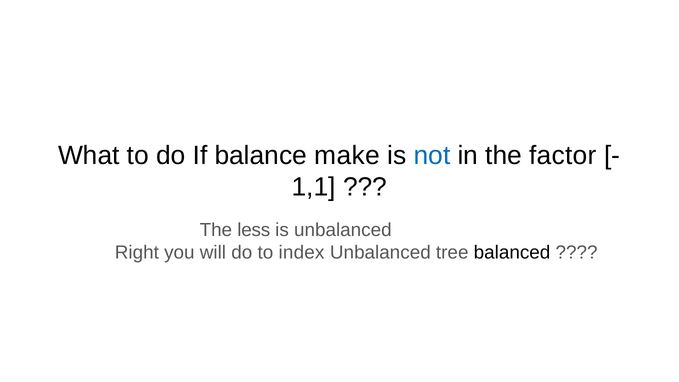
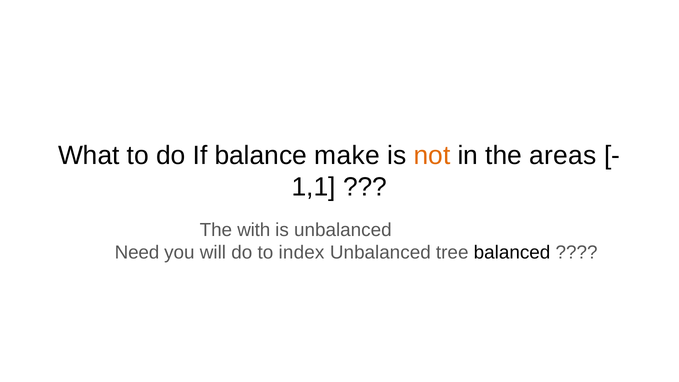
not colour: blue -> orange
factor: factor -> areas
less: less -> with
Right: Right -> Need
